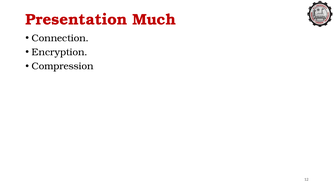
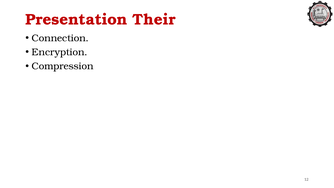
Much: Much -> Their
